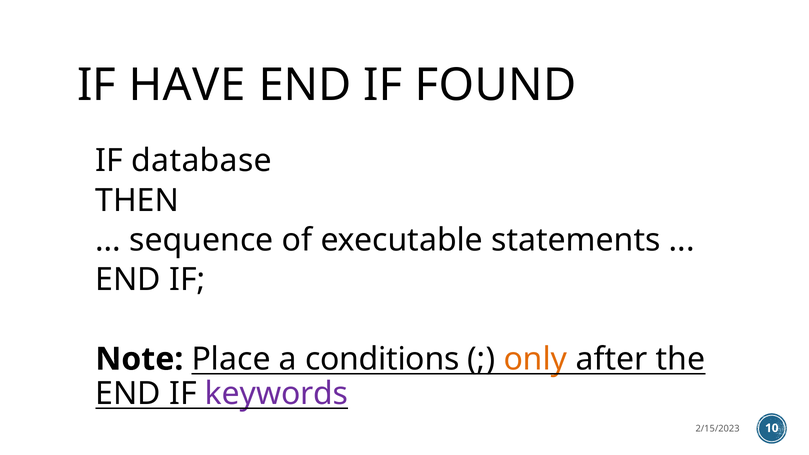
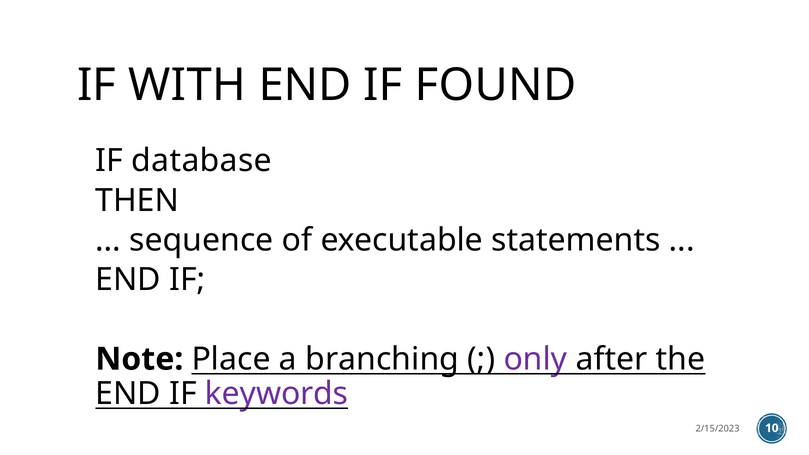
HAVE: HAVE -> WITH
conditions: conditions -> branching
only colour: orange -> purple
